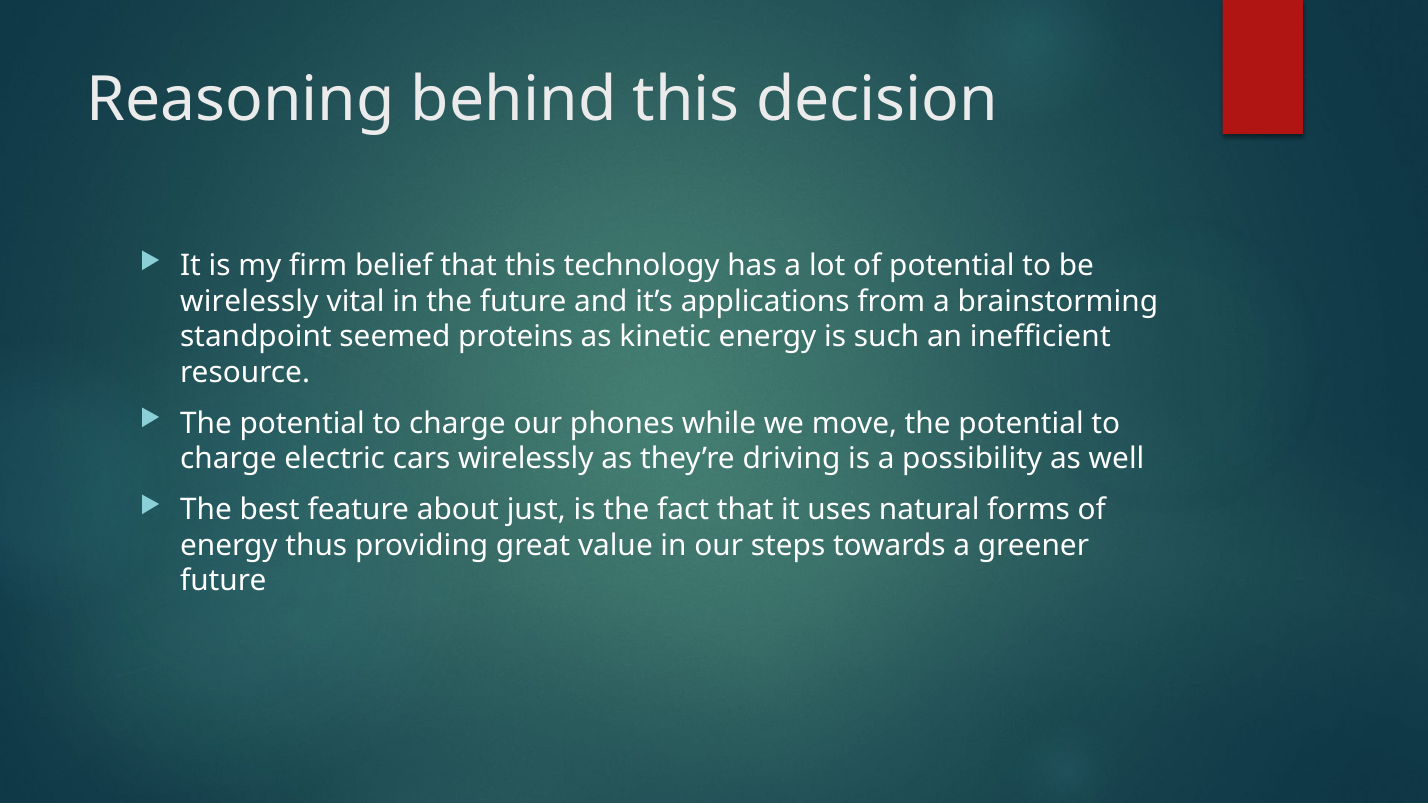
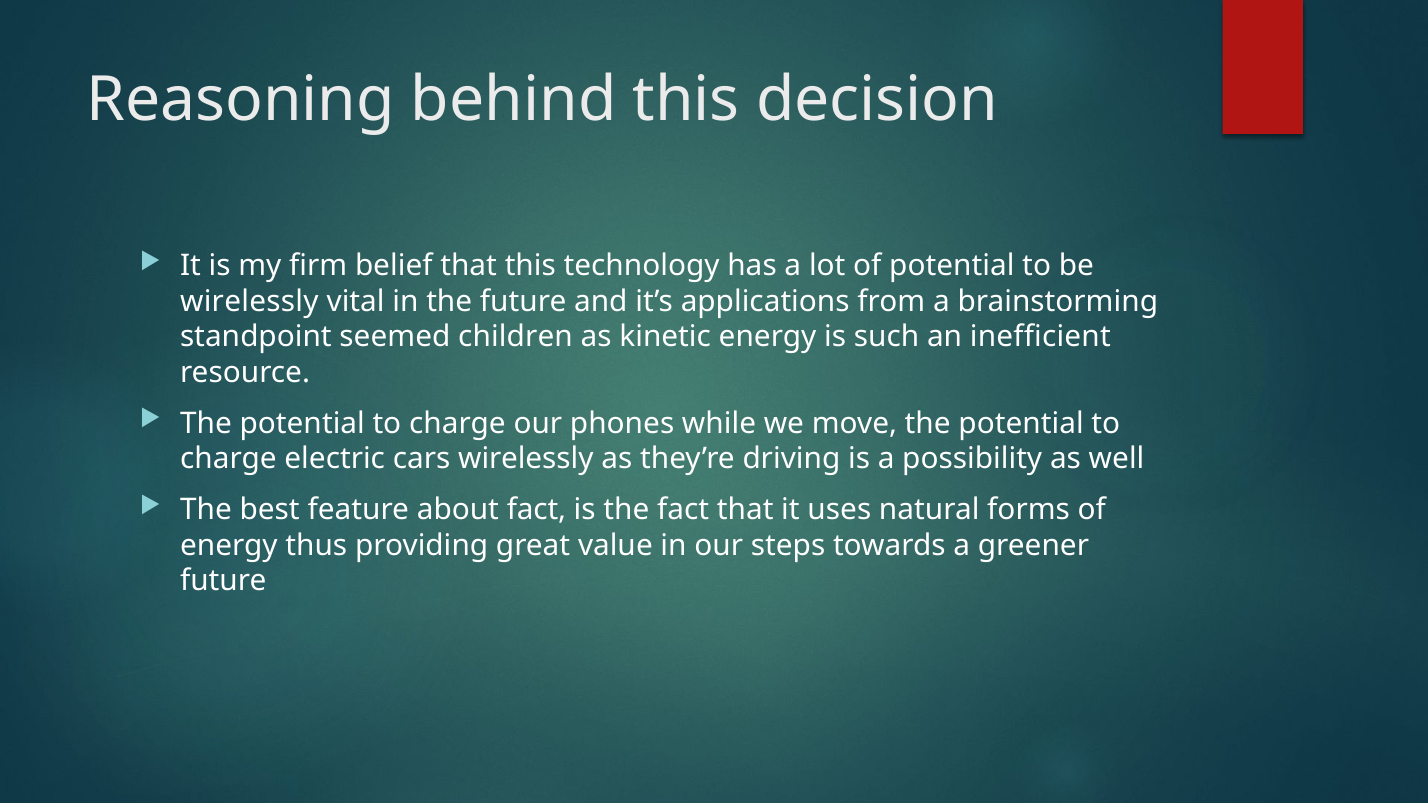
proteins: proteins -> children
about just: just -> fact
